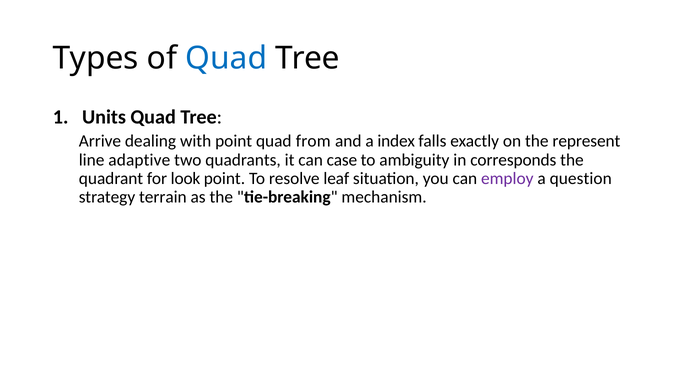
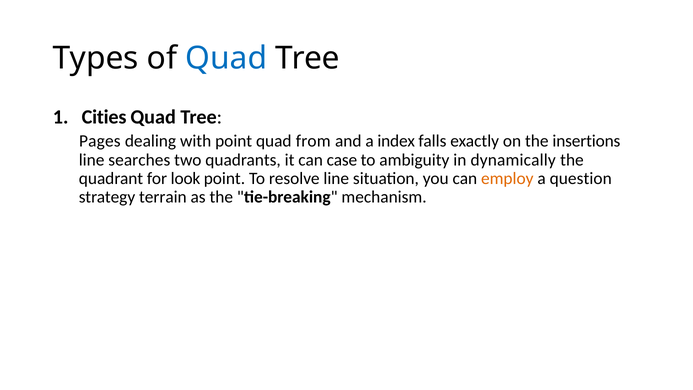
Units: Units -> Cities
Arrive: Arrive -> Pages
represent: represent -> insertions
adaptive: adaptive -> searches
corresponds: corresponds -> dynamically
resolve leaf: leaf -> line
employ colour: purple -> orange
